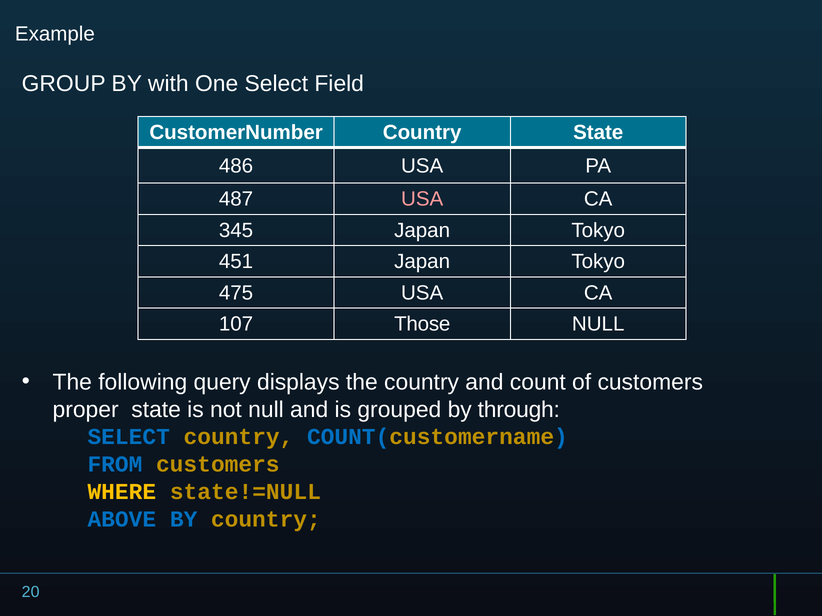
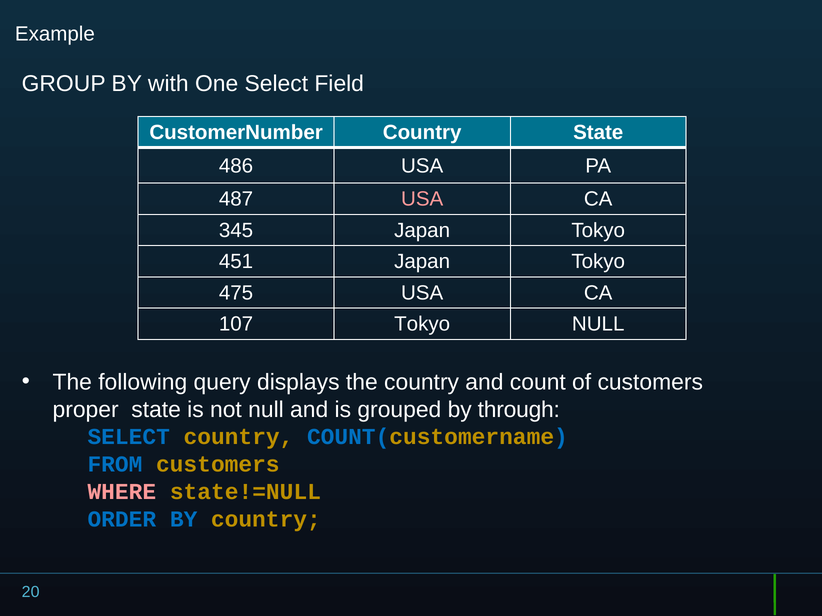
107 Those: Those -> Tokyo
WHERE colour: yellow -> pink
ABOVE: ABOVE -> ORDER
